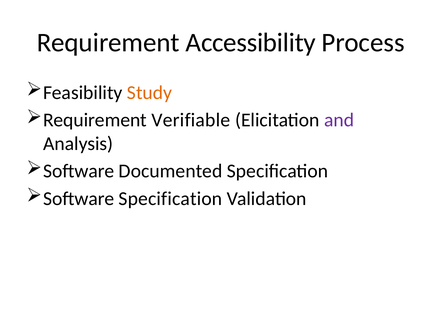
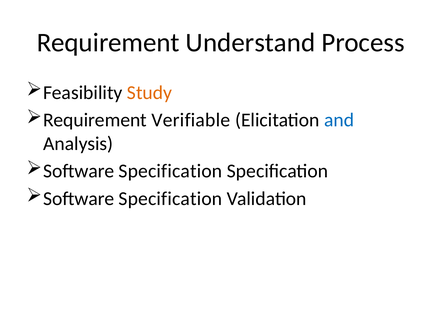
Accessibility: Accessibility -> Understand
and colour: purple -> blue
Documented at (171, 171): Documented -> Specification
